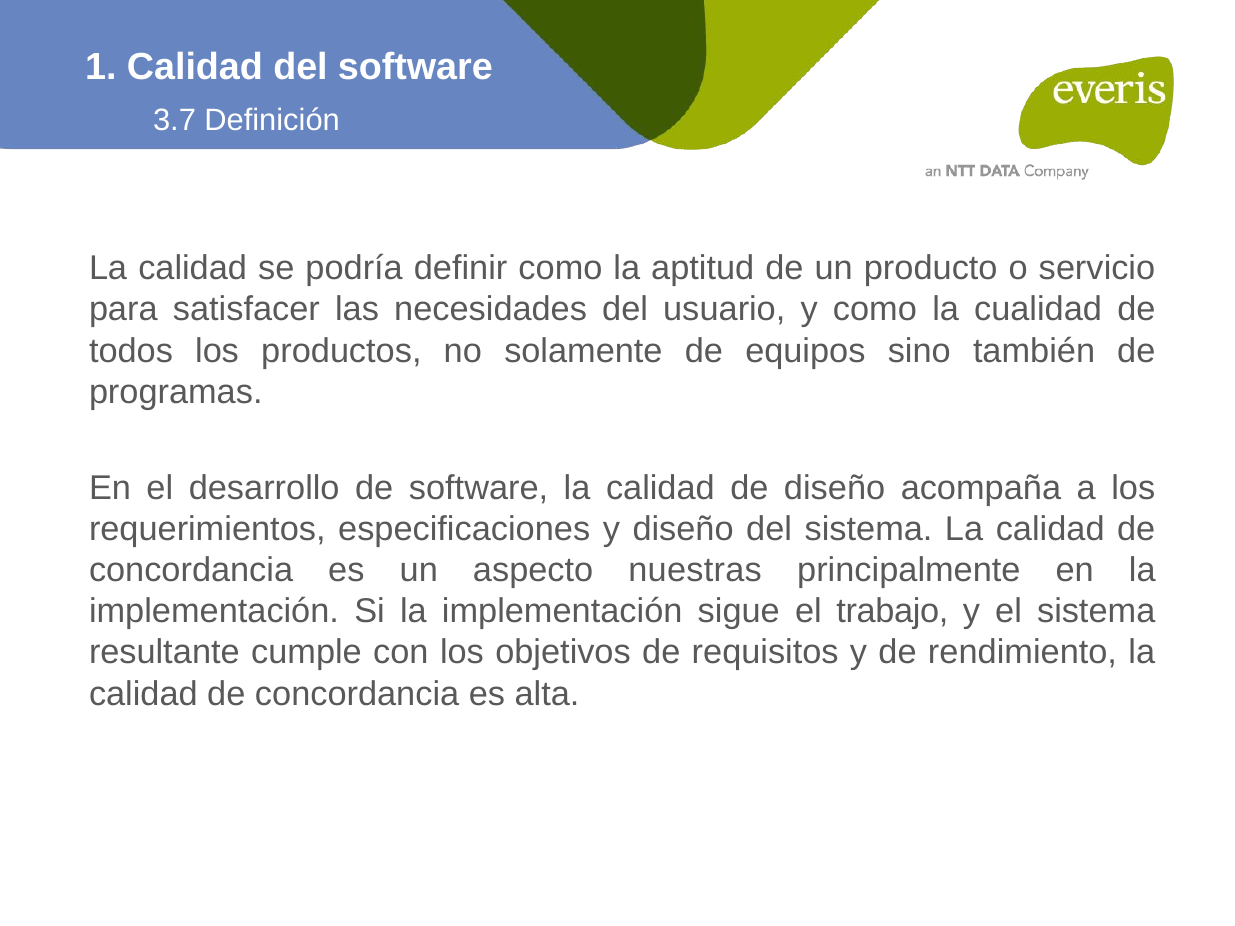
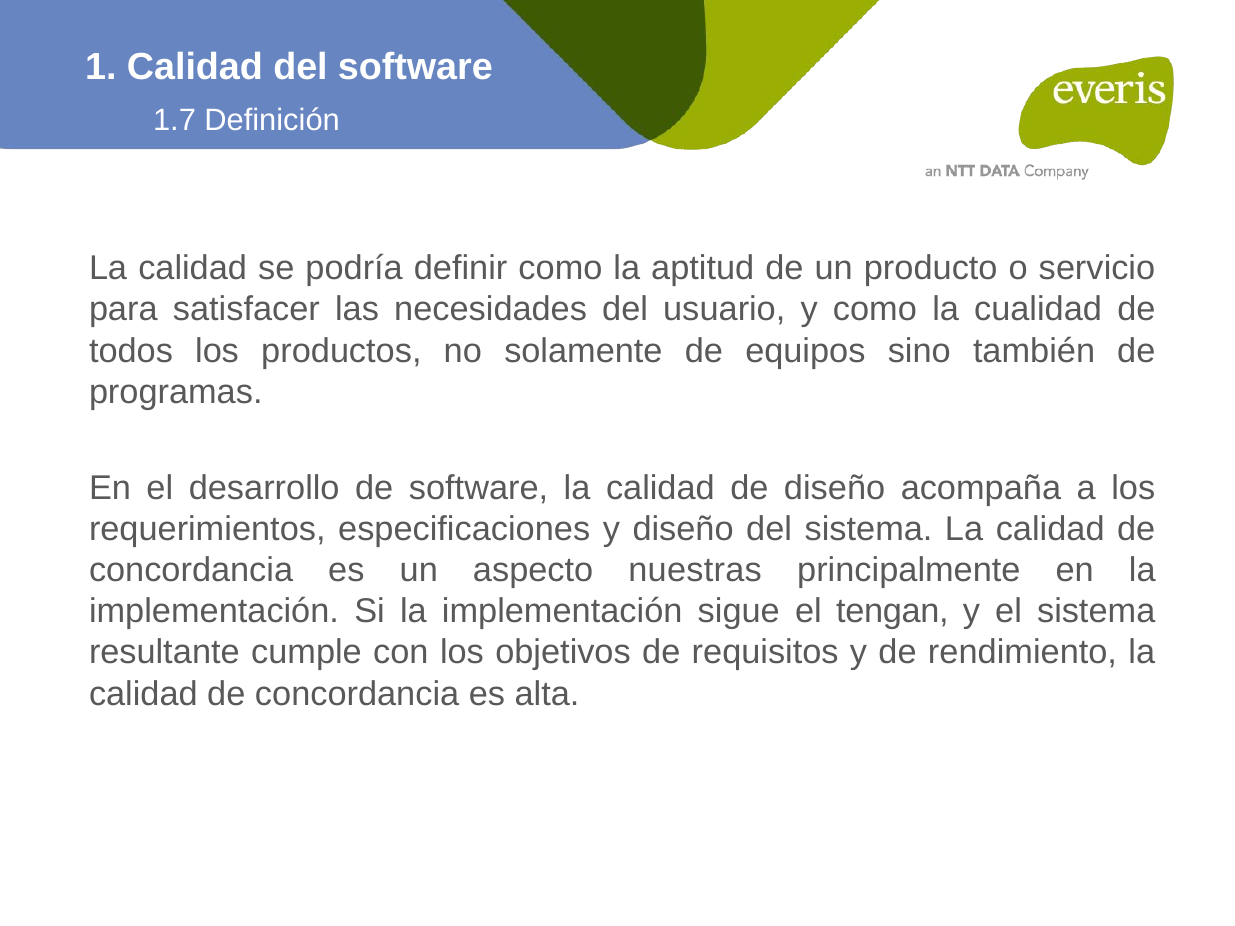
3.7: 3.7 -> 1.7
trabajo: trabajo -> tengan
